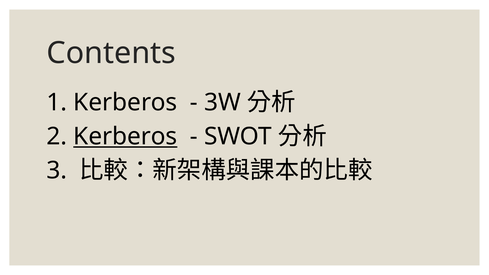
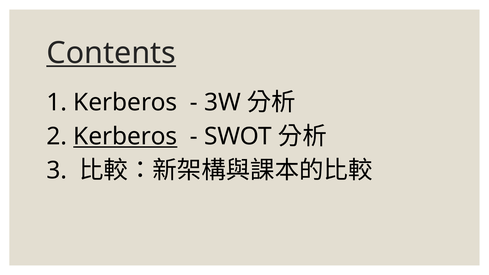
Contents underline: none -> present
